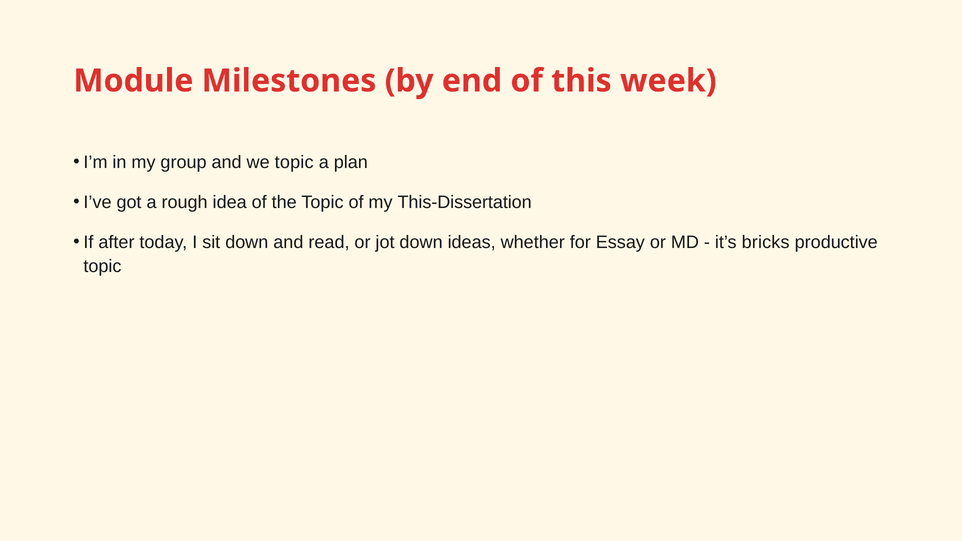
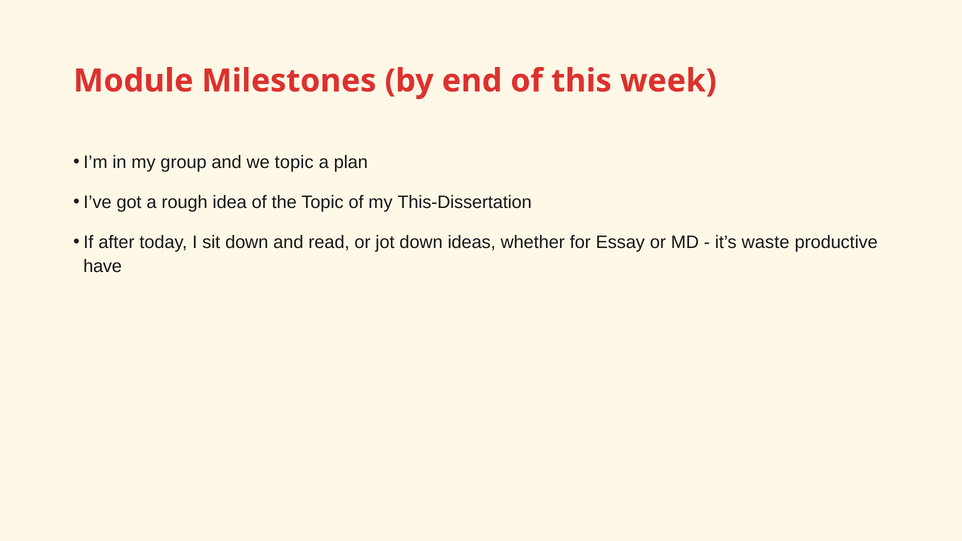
bricks: bricks -> waste
topic at (102, 266): topic -> have
